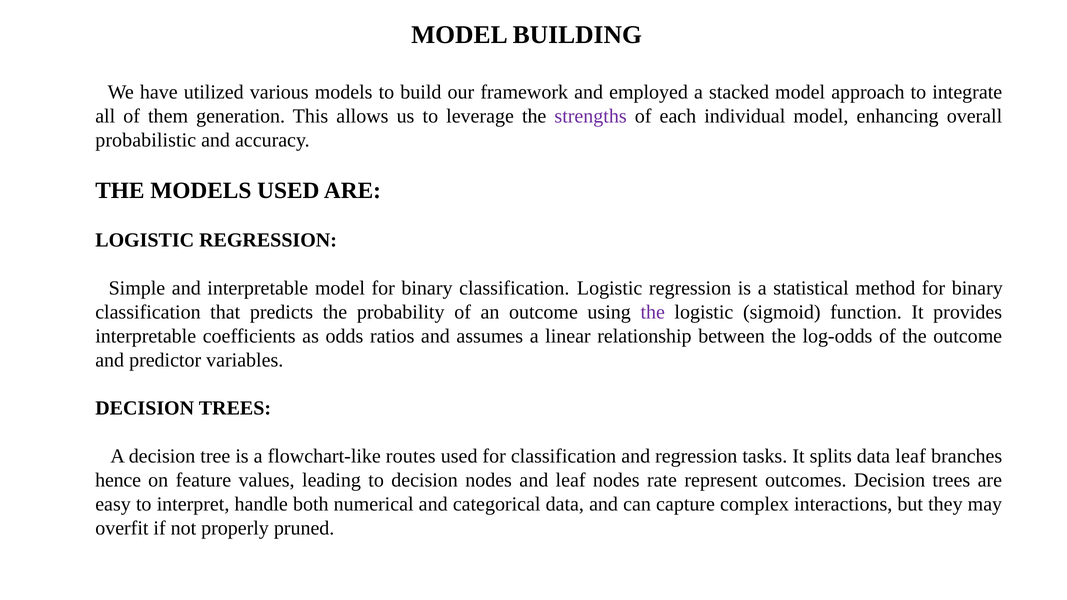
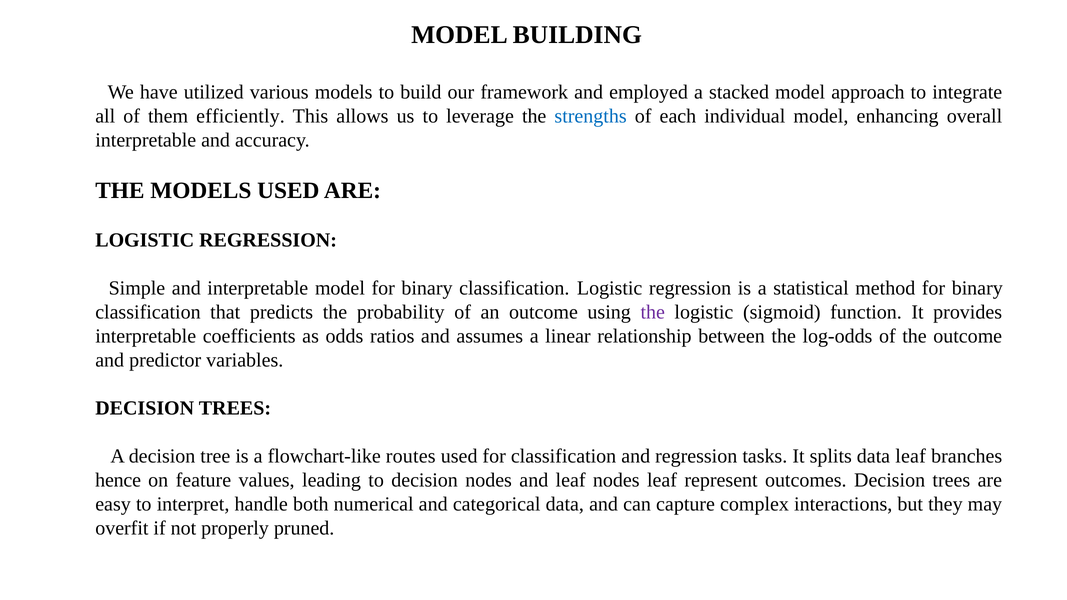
generation: generation -> efficiently
strengths colour: purple -> blue
probabilistic at (146, 140): probabilistic -> interpretable
nodes rate: rate -> leaf
